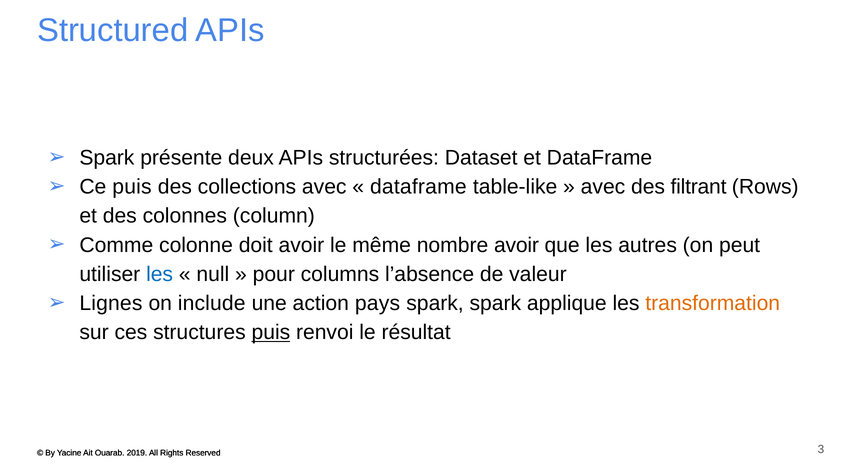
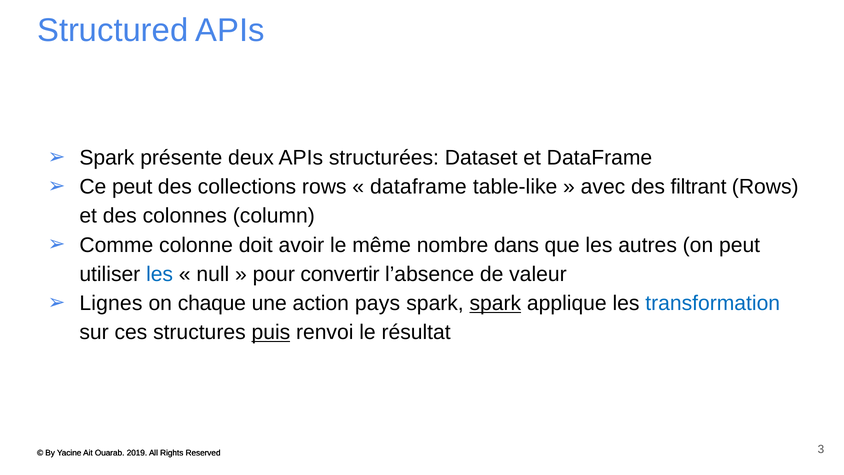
Ce puis: puis -> peut
collections avec: avec -> rows
nombre avoir: avoir -> dans
columns: columns -> convertir
include: include -> chaque
spark at (495, 303) underline: none -> present
transformation colour: orange -> blue
